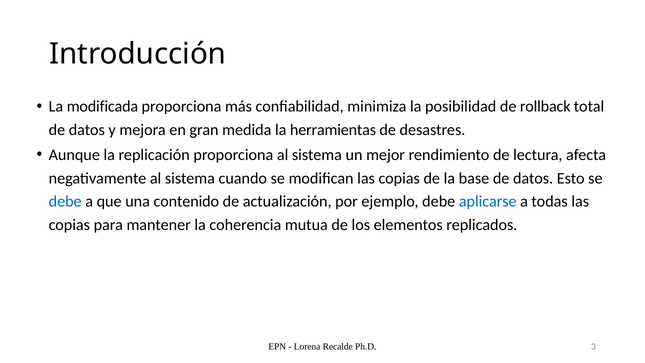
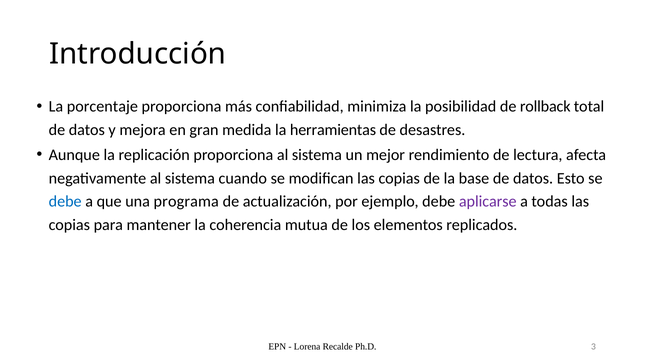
modificada: modificada -> porcentaje
contenido: contenido -> programa
aplicarse colour: blue -> purple
